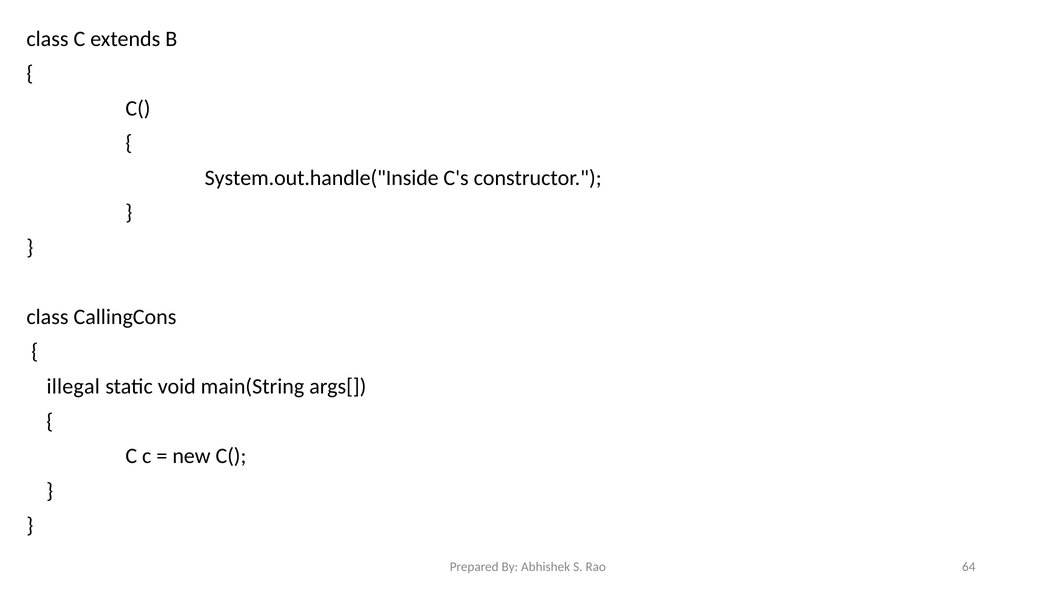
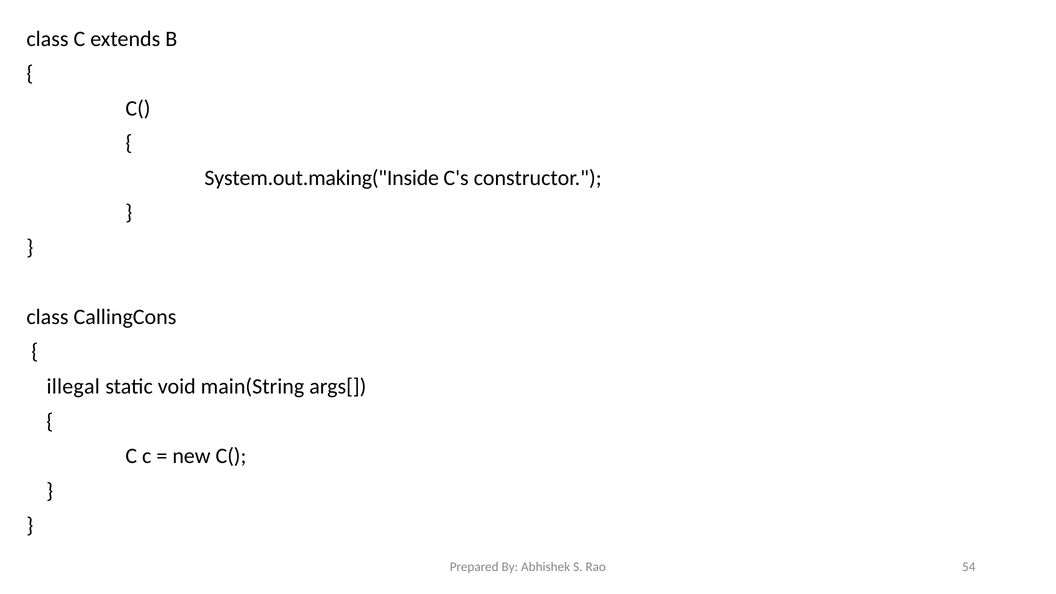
System.out.handle("Inside: System.out.handle("Inside -> System.out.making("Inside
64: 64 -> 54
